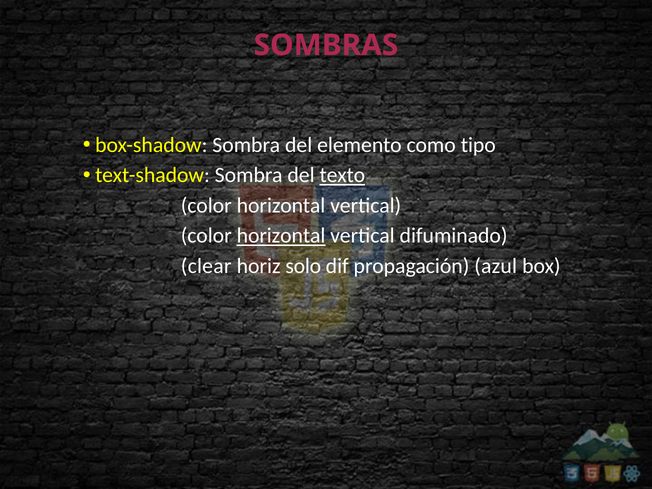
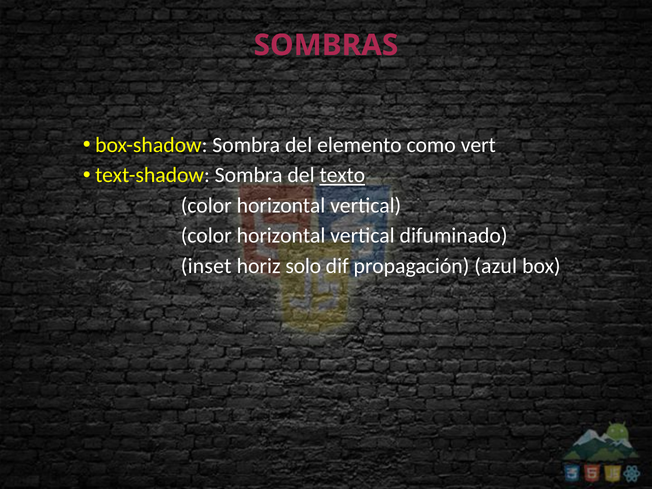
tipo: tipo -> vert
horizontal at (281, 236) underline: present -> none
clear: clear -> inset
